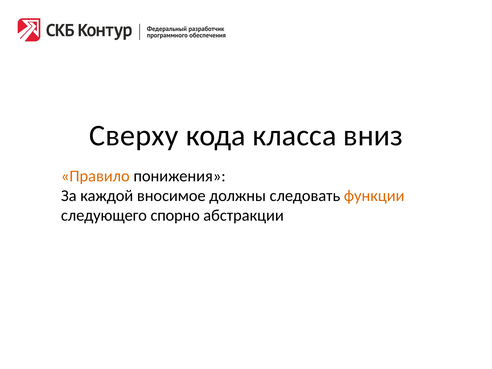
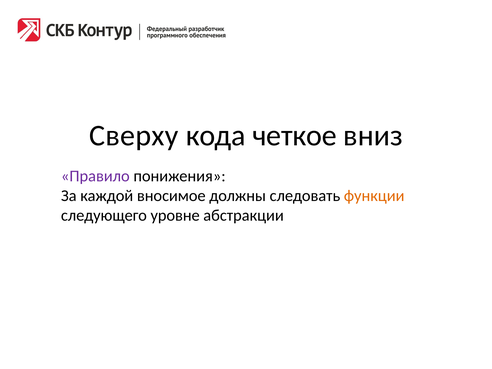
класса: класса -> четкое
Правило colour: orange -> purple
спорно: спорно -> уровне
